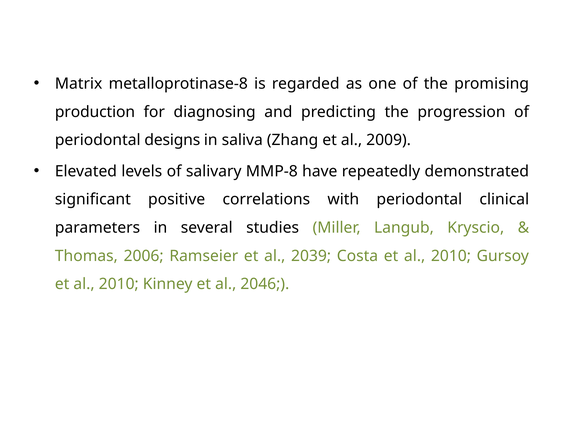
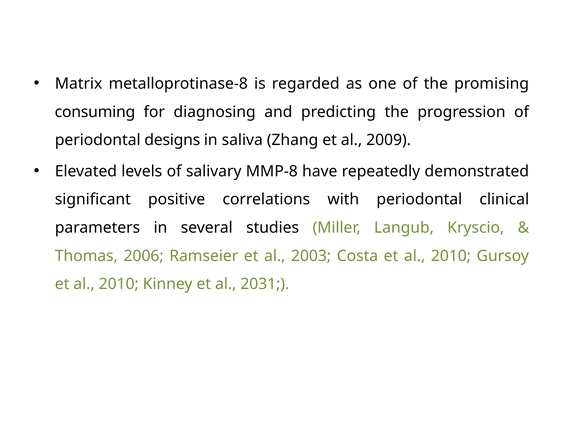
production: production -> consuming
2039: 2039 -> 2003
2046: 2046 -> 2031
